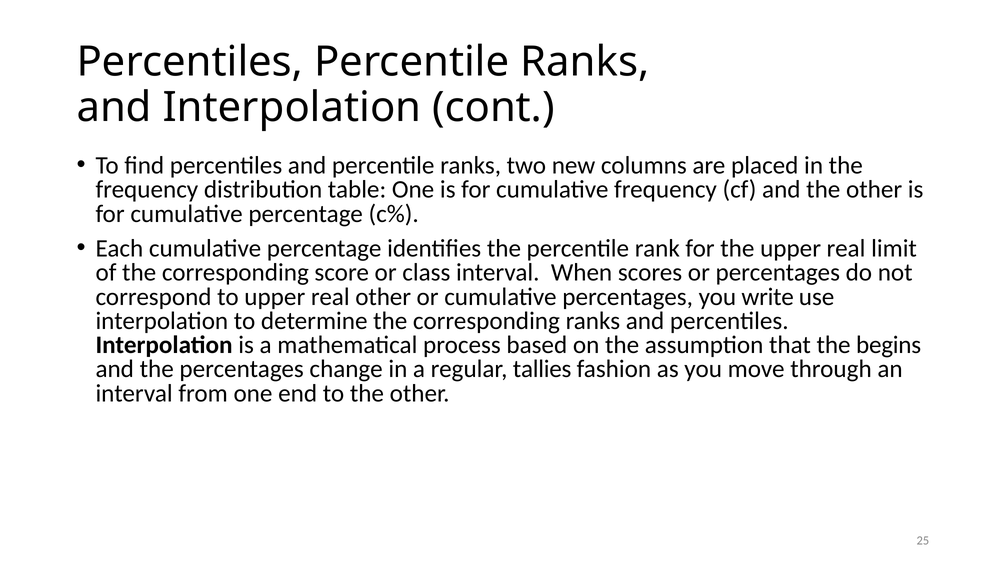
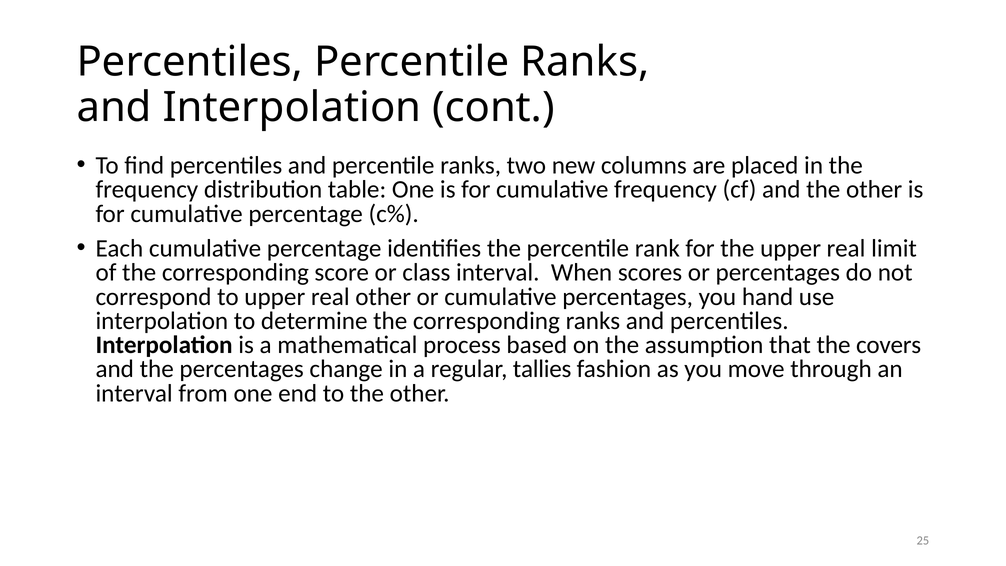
write: write -> hand
begins: begins -> covers
